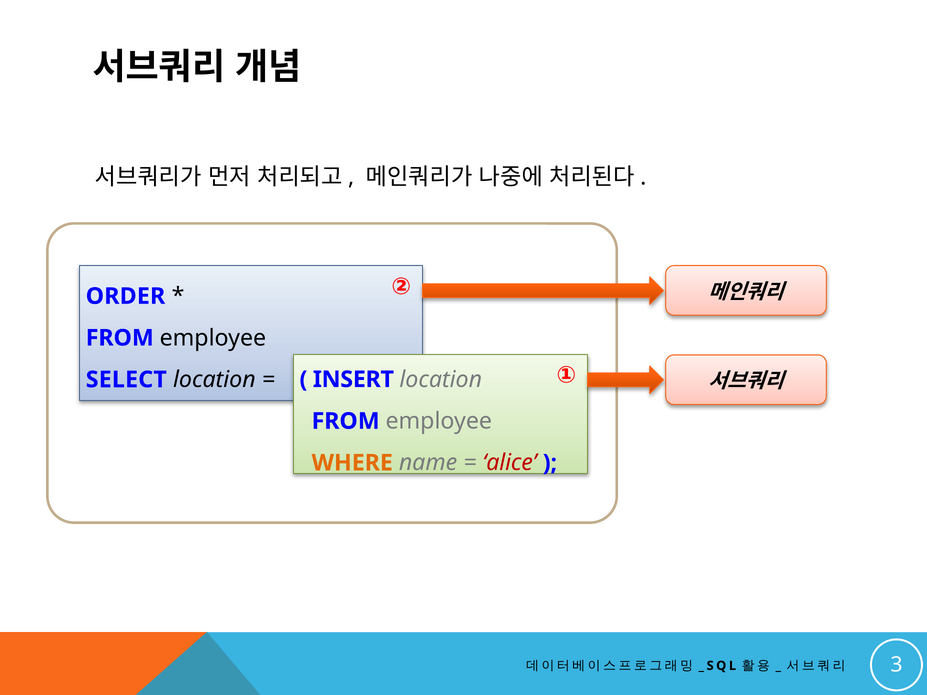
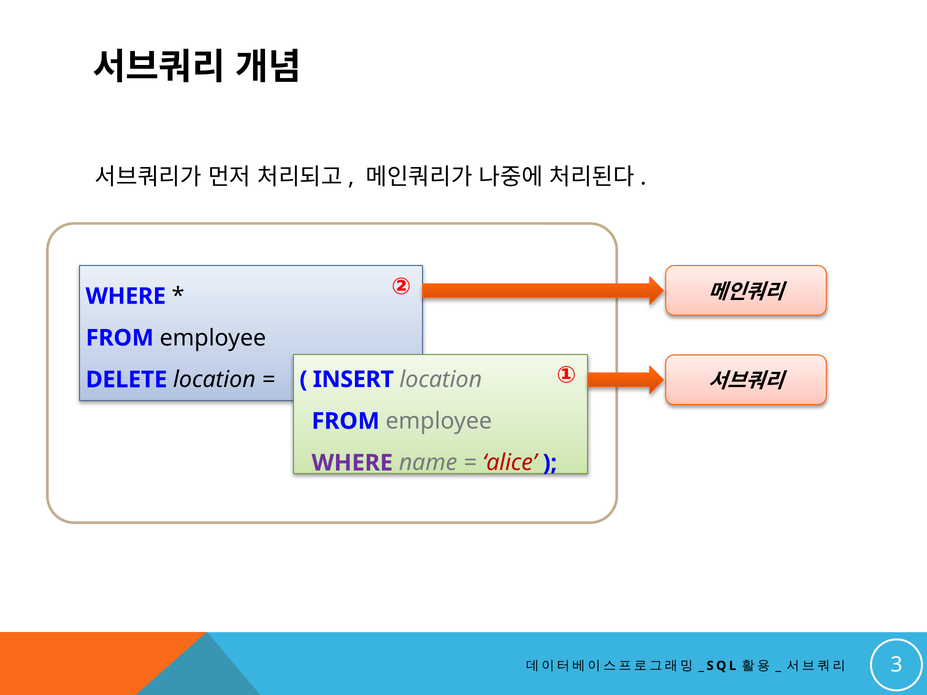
ORDER at (125, 296): ORDER -> WHERE
SELECT: SELECT -> DELETE
WHERE at (352, 463) colour: orange -> purple
